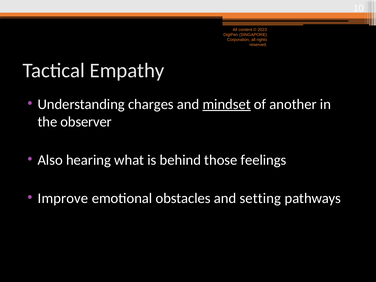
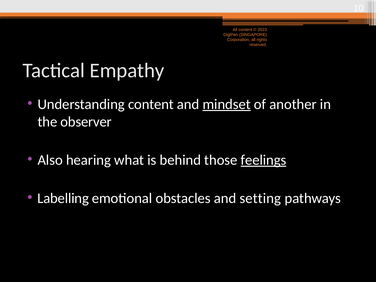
Understanding charges: charges -> content
feelings underline: none -> present
Improve: Improve -> Labelling
